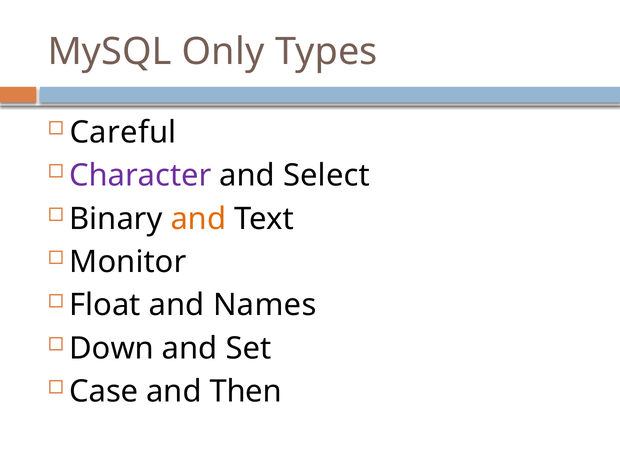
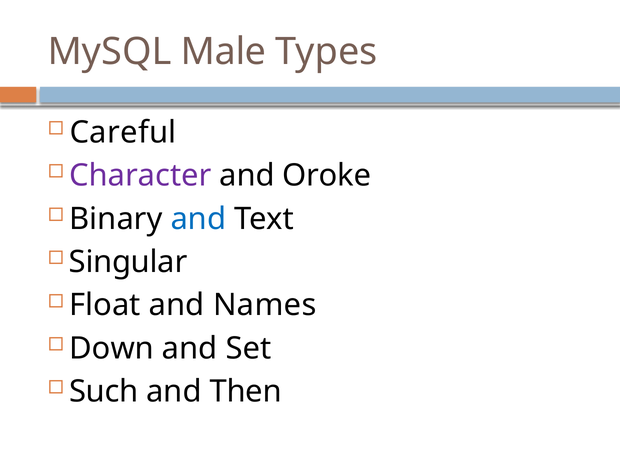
Only: Only -> Male
Select: Select -> Oroke
and at (198, 219) colour: orange -> blue
Monitor: Monitor -> Singular
Case: Case -> Such
